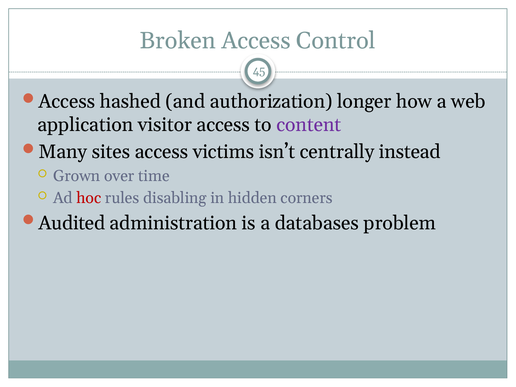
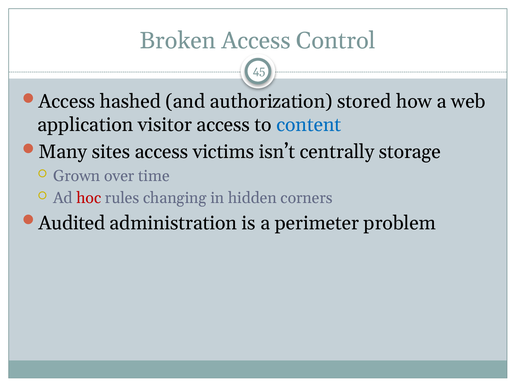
longer: longer -> stored
content colour: purple -> blue
instead: instead -> storage
disabling: disabling -> changing
databases: databases -> perimeter
